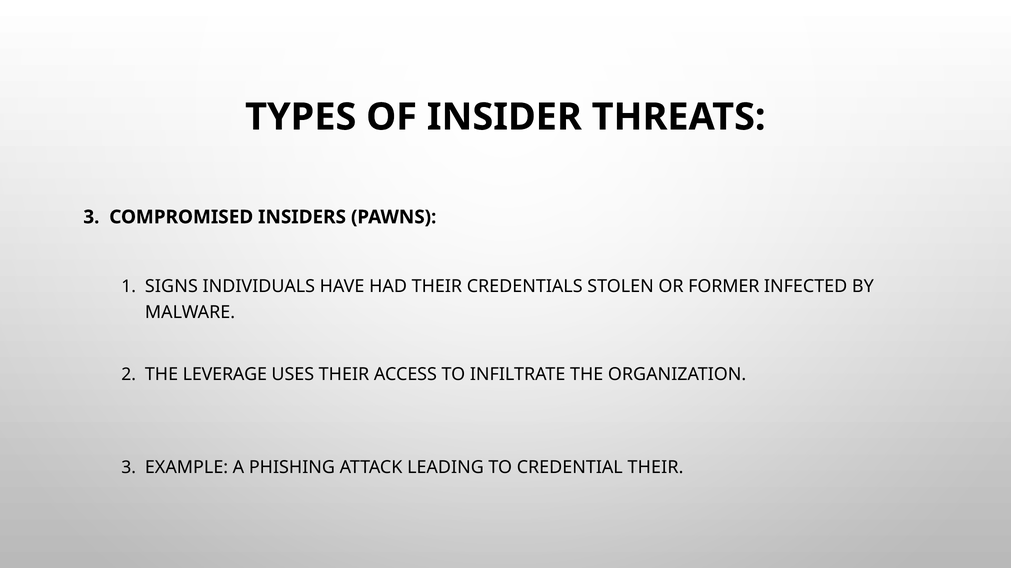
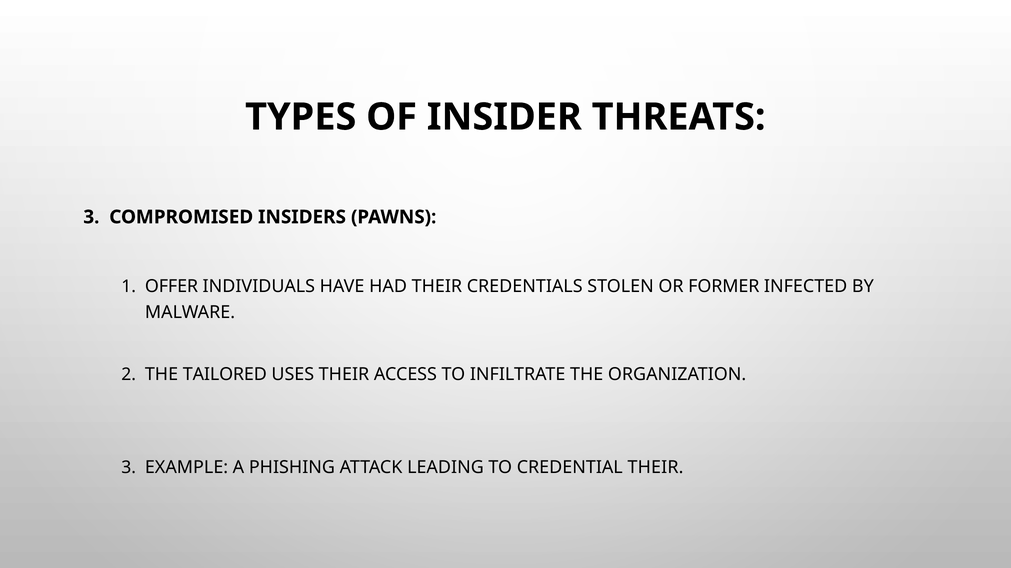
SIGNS: SIGNS -> OFFER
LEVERAGE: LEVERAGE -> TAILORED
